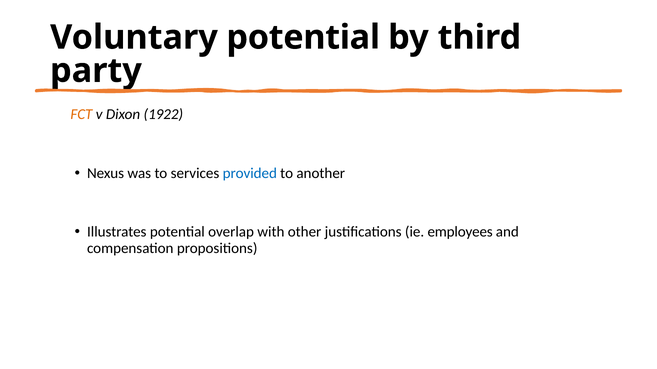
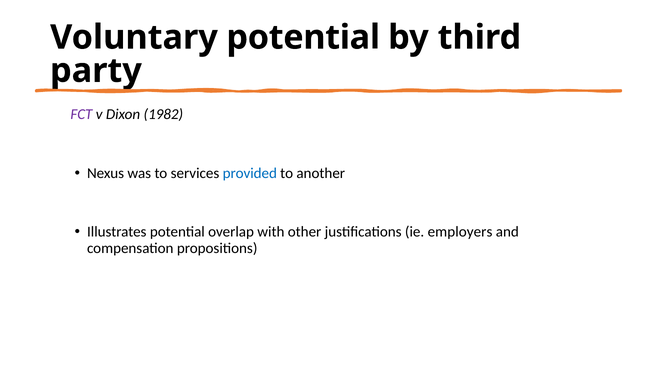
FCT colour: orange -> purple
1922: 1922 -> 1982
employees: employees -> employers
